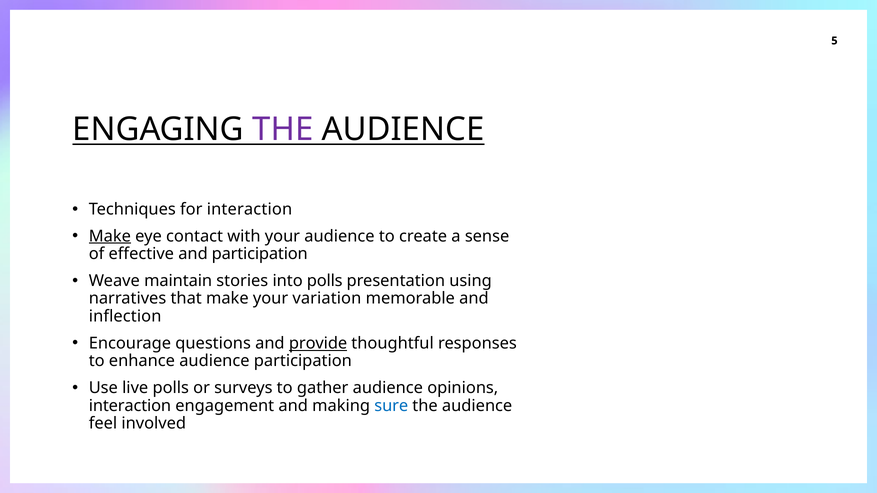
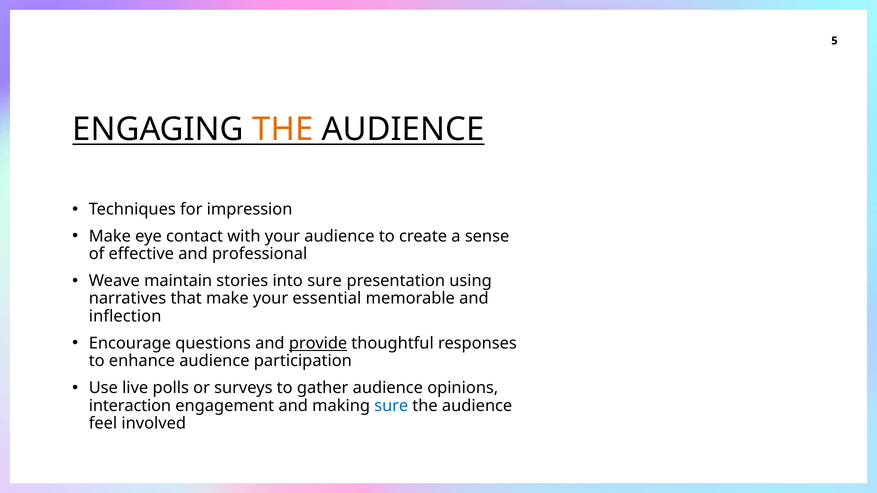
THE at (283, 129) colour: purple -> orange
for interaction: interaction -> impression
Make at (110, 236) underline: present -> none
and participation: participation -> professional
into polls: polls -> sure
variation: variation -> essential
